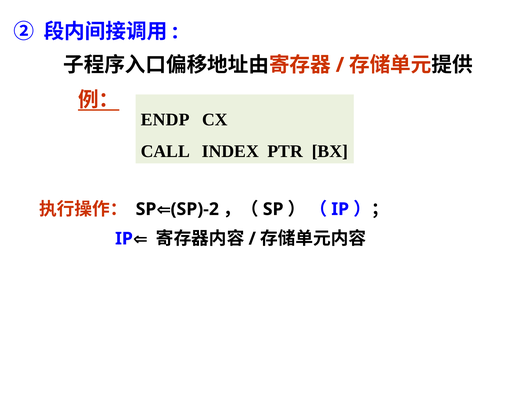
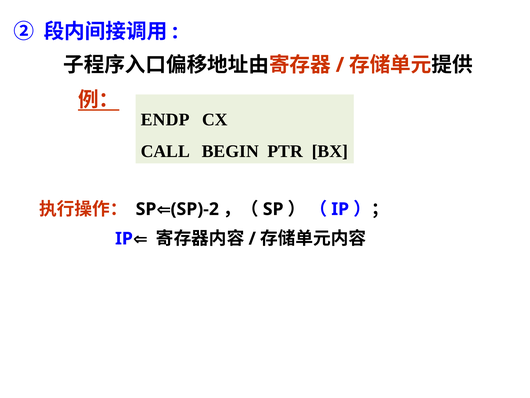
INDEX: INDEX -> BEGIN
